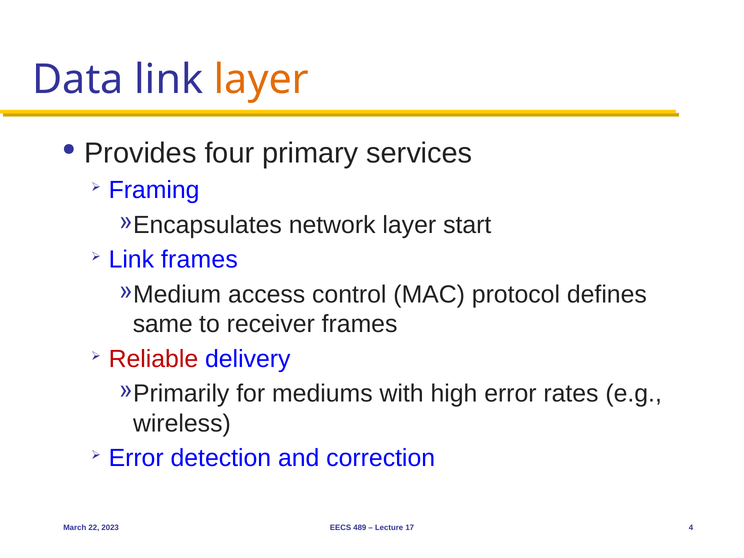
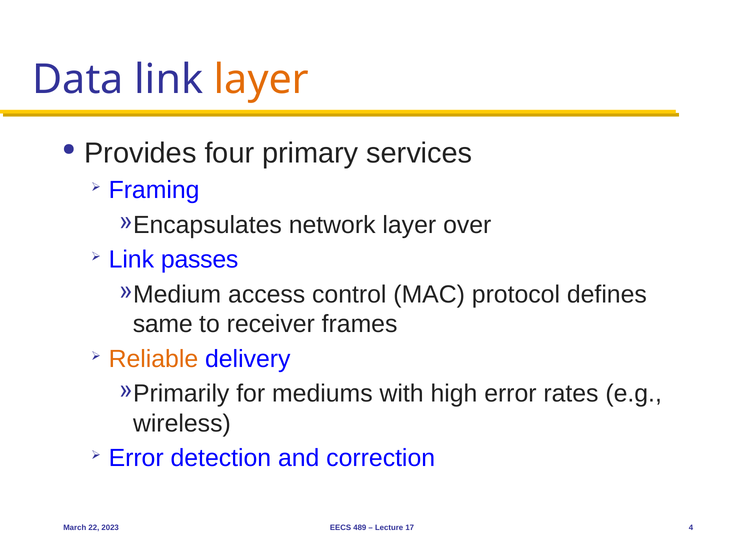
start: start -> over
Link frames: frames -> passes
Reliable colour: red -> orange
